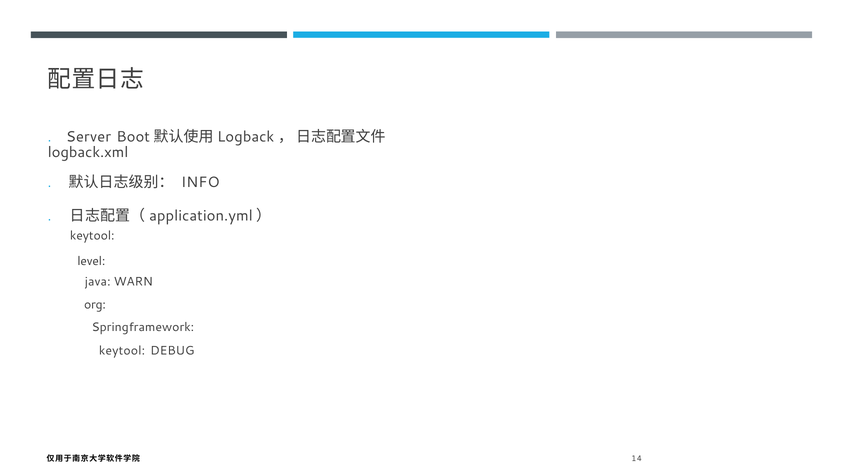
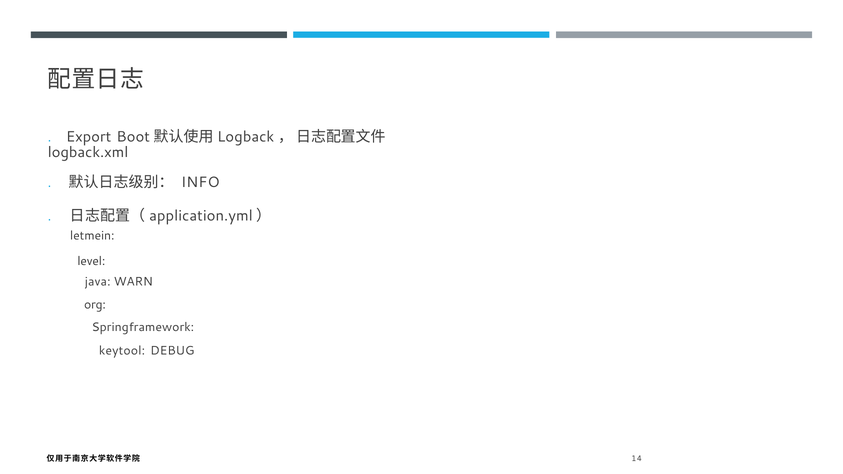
Server: Server -> Export
keytool at (92, 236): keytool -> letmein
